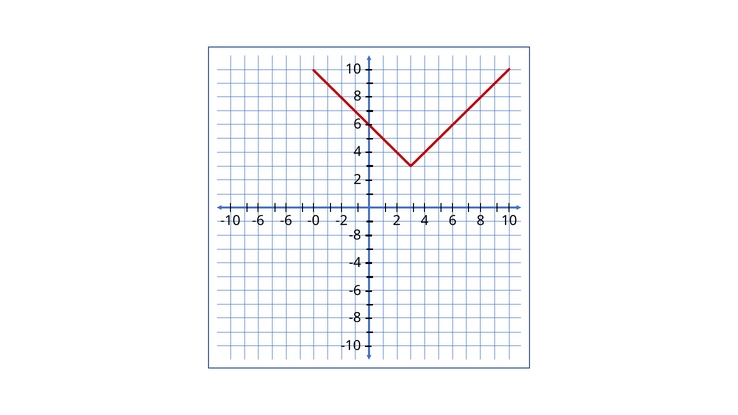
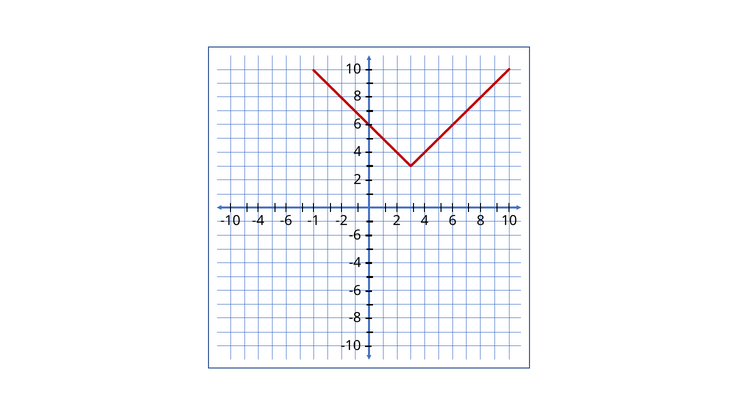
-6 at (258, 221): -6 -> -4
-0: -0 -> -1
-8 at (355, 235): -8 -> -6
